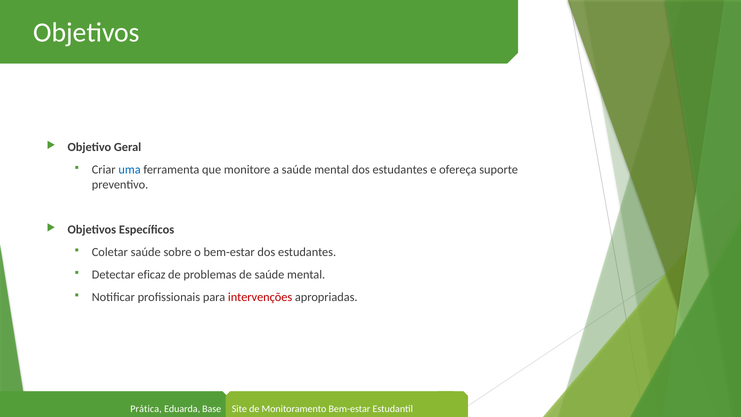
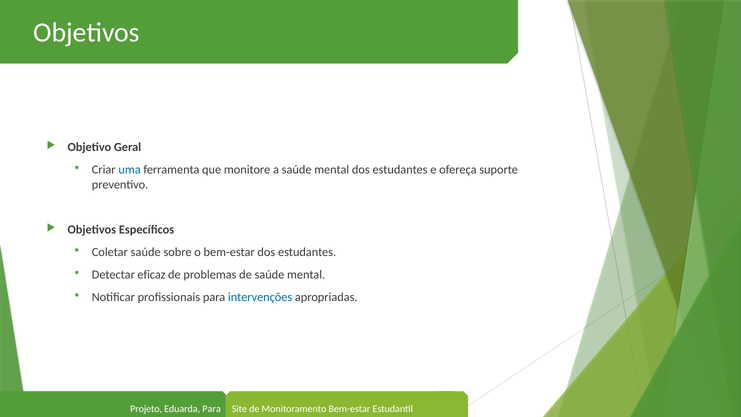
intervenções colour: red -> blue
Prática: Prática -> Projeto
Eduarda Base: Base -> Para
